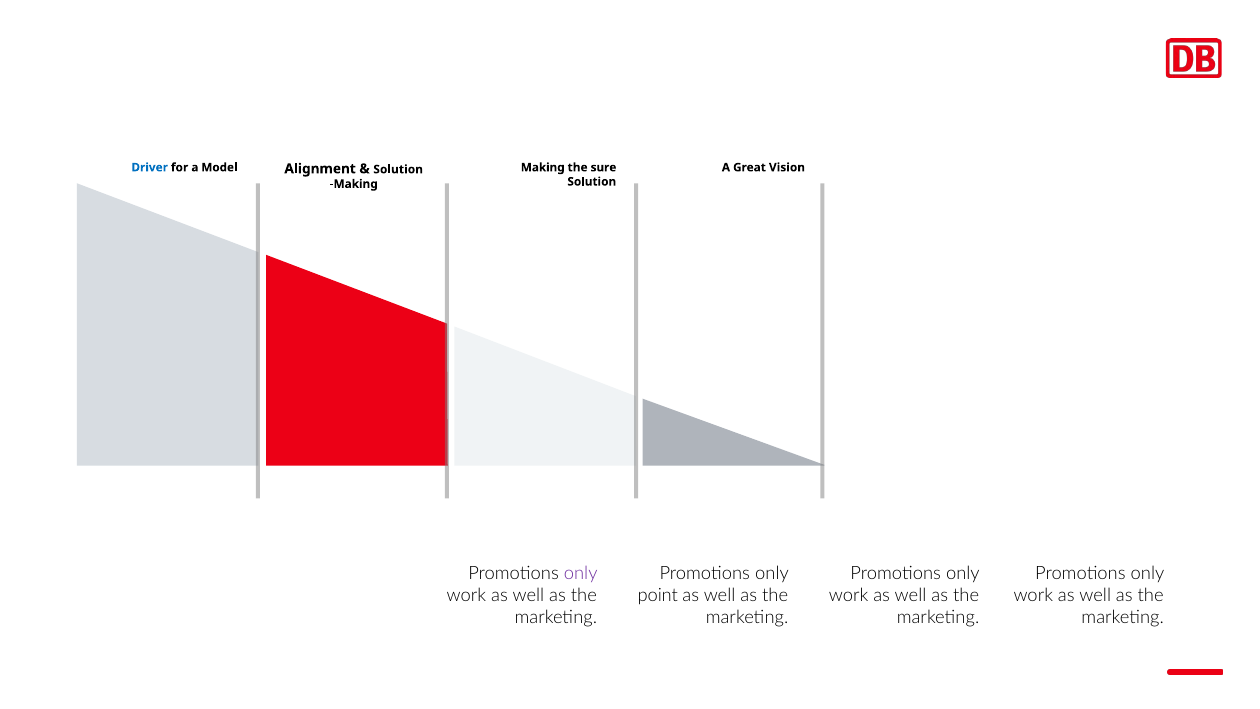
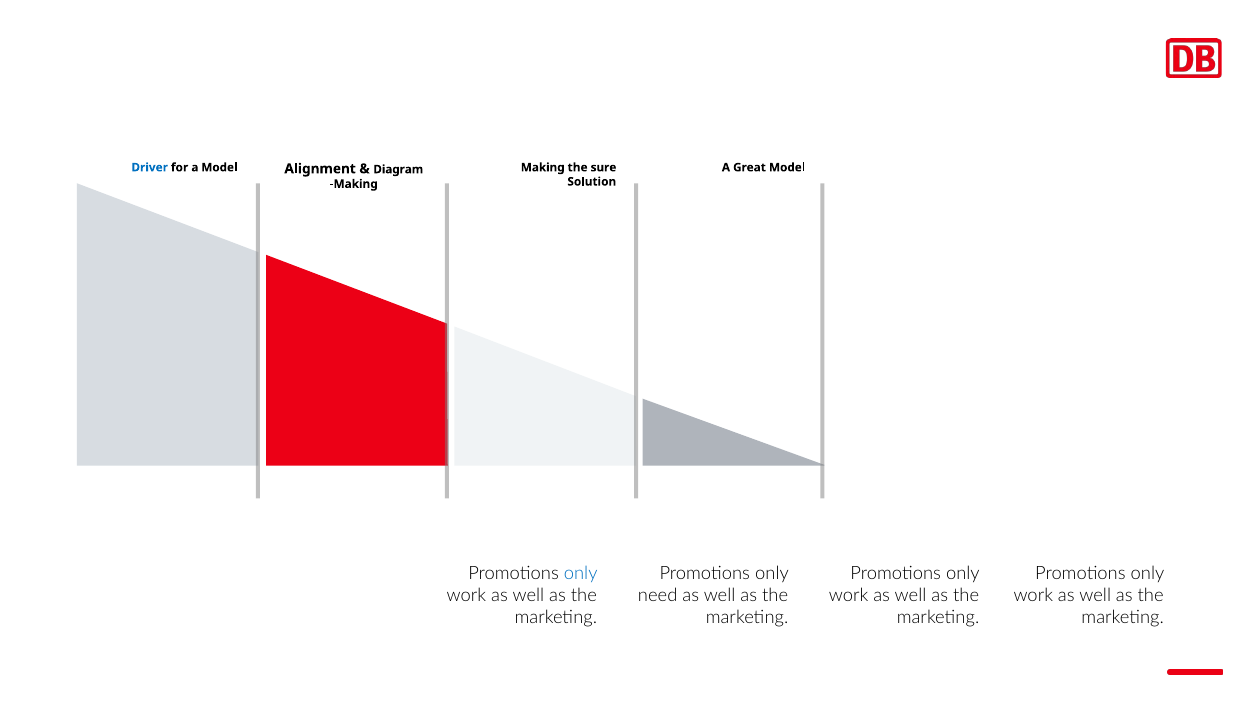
Solution at (398, 169): Solution -> Diagram
Great Vision: Vision -> Model
only at (581, 573) colour: purple -> blue
point: point -> need
